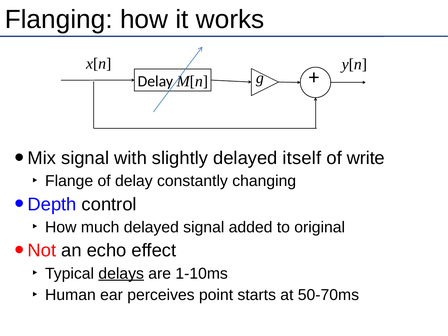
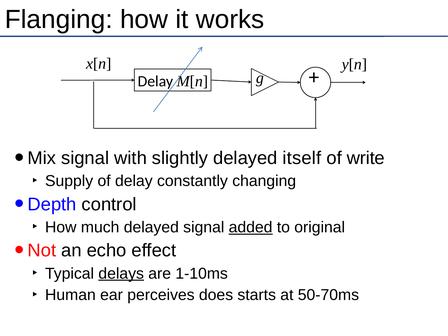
Flange: Flange -> Supply
added underline: none -> present
point: point -> does
